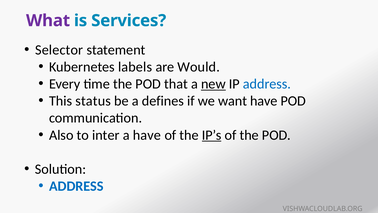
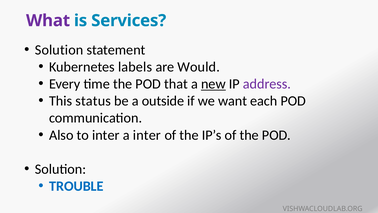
Selector at (59, 50): Selector -> Solution
address at (267, 84) colour: blue -> purple
defines: defines -> outside
want have: have -> each
a have: have -> inter
IP’s underline: present -> none
ADDRESS at (76, 186): ADDRESS -> TROUBLE
